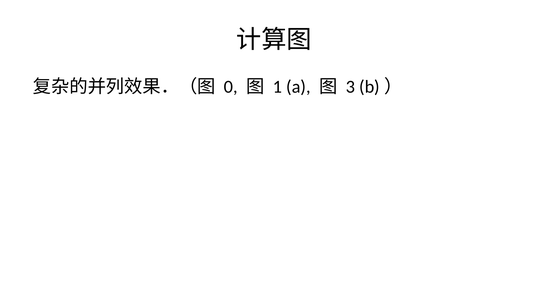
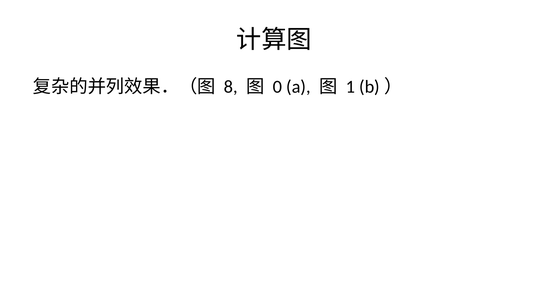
0: 0 -> 8
1: 1 -> 0
3: 3 -> 1
